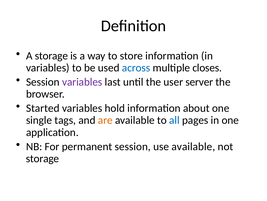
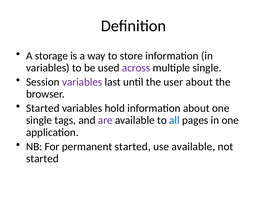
across colour: blue -> purple
multiple closes: closes -> single
user server: server -> about
are colour: orange -> purple
permanent session: session -> started
storage at (42, 158): storage -> started
